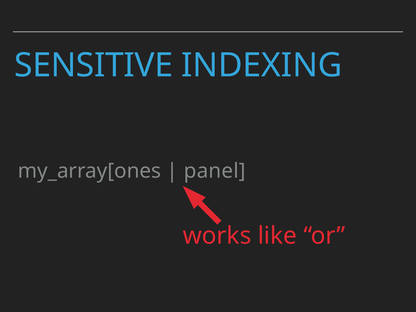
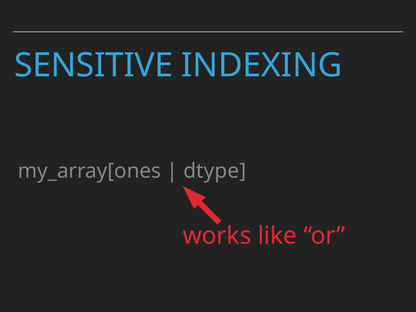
panel: panel -> dtype
